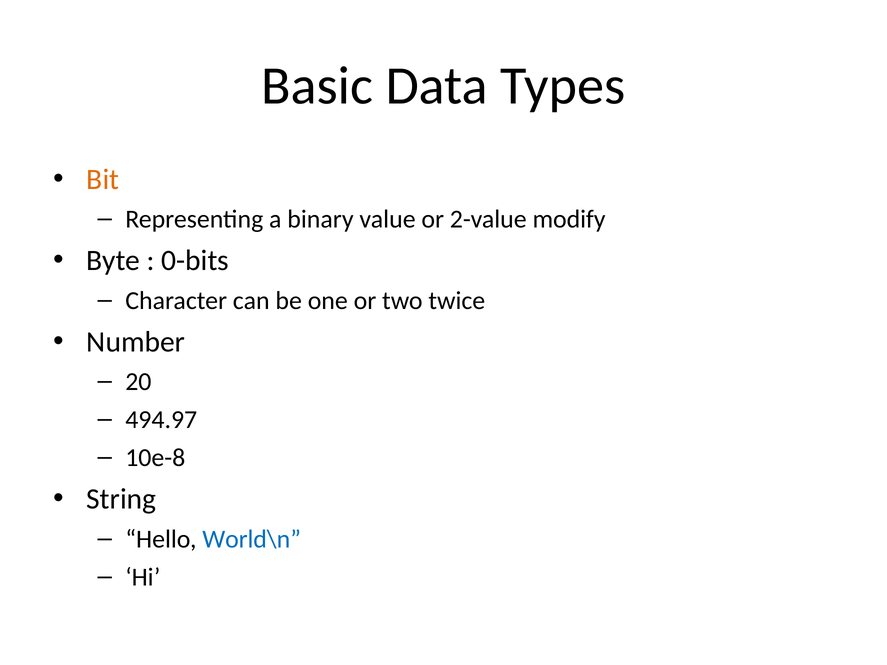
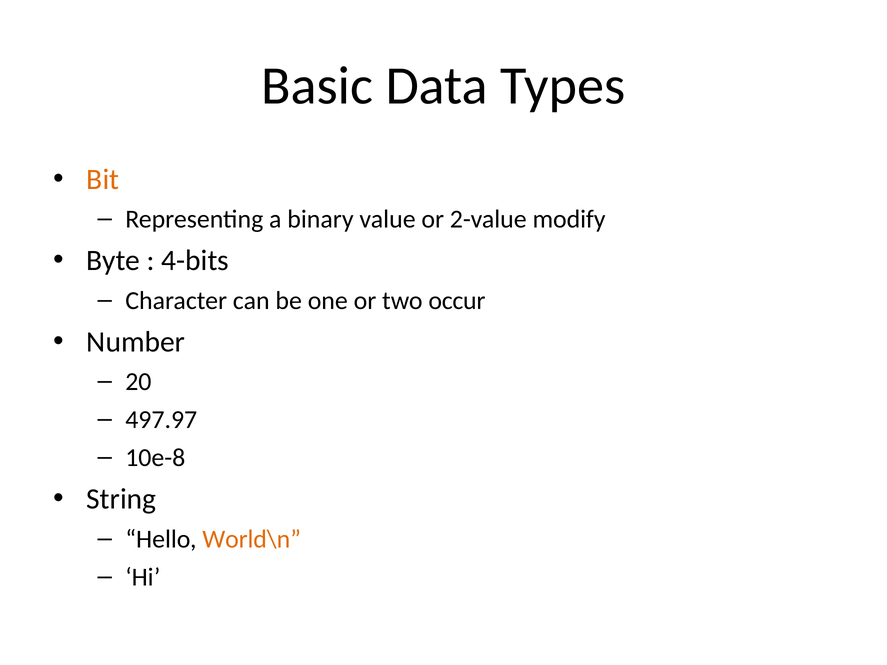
0-bits: 0-bits -> 4-bits
twice: twice -> occur
494.97: 494.97 -> 497.97
World\n colour: blue -> orange
